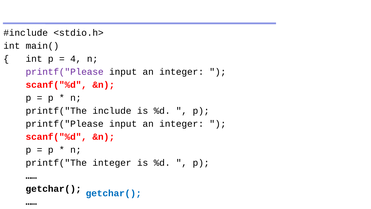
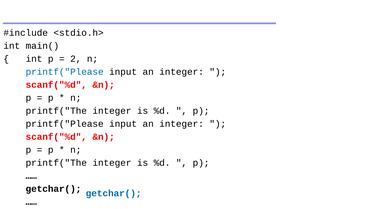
4: 4 -> 2
printf("Please at (65, 72) colour: purple -> blue
include at (112, 111): include -> integer
